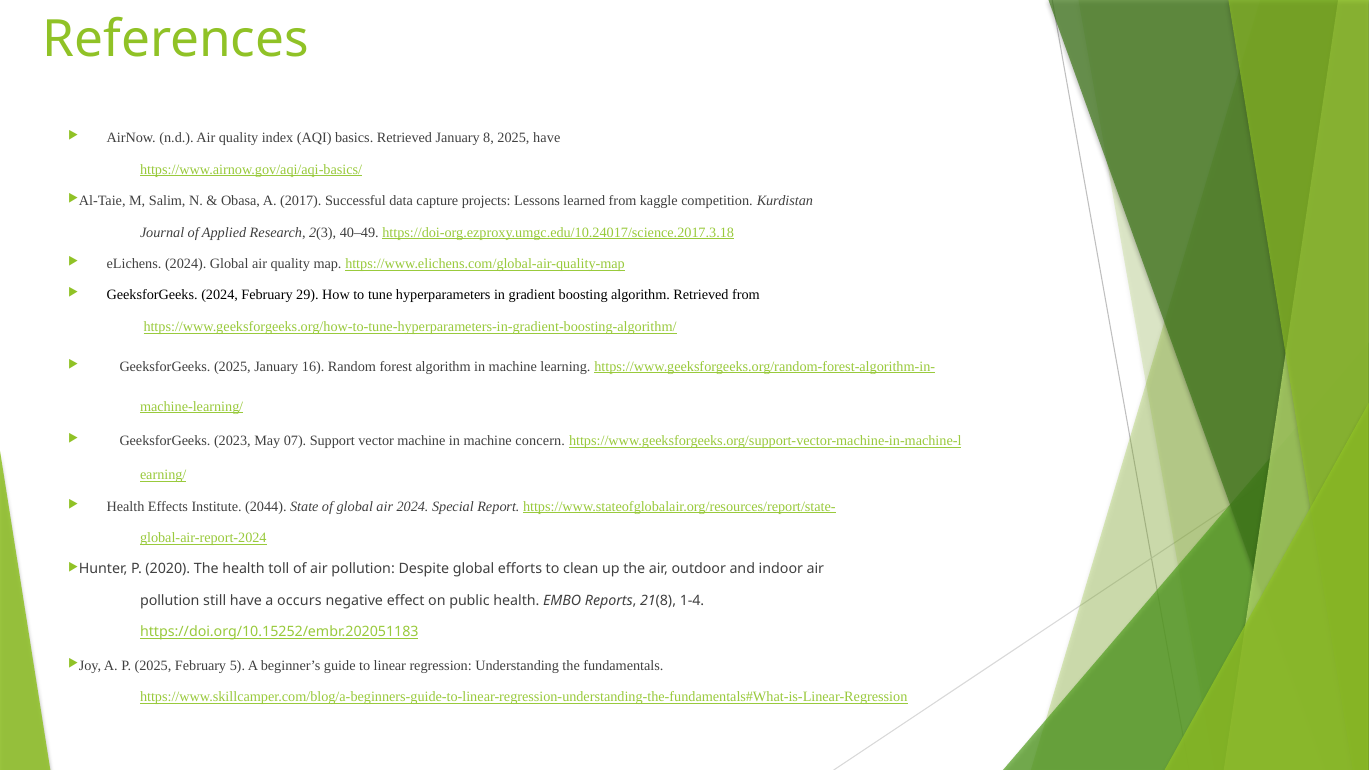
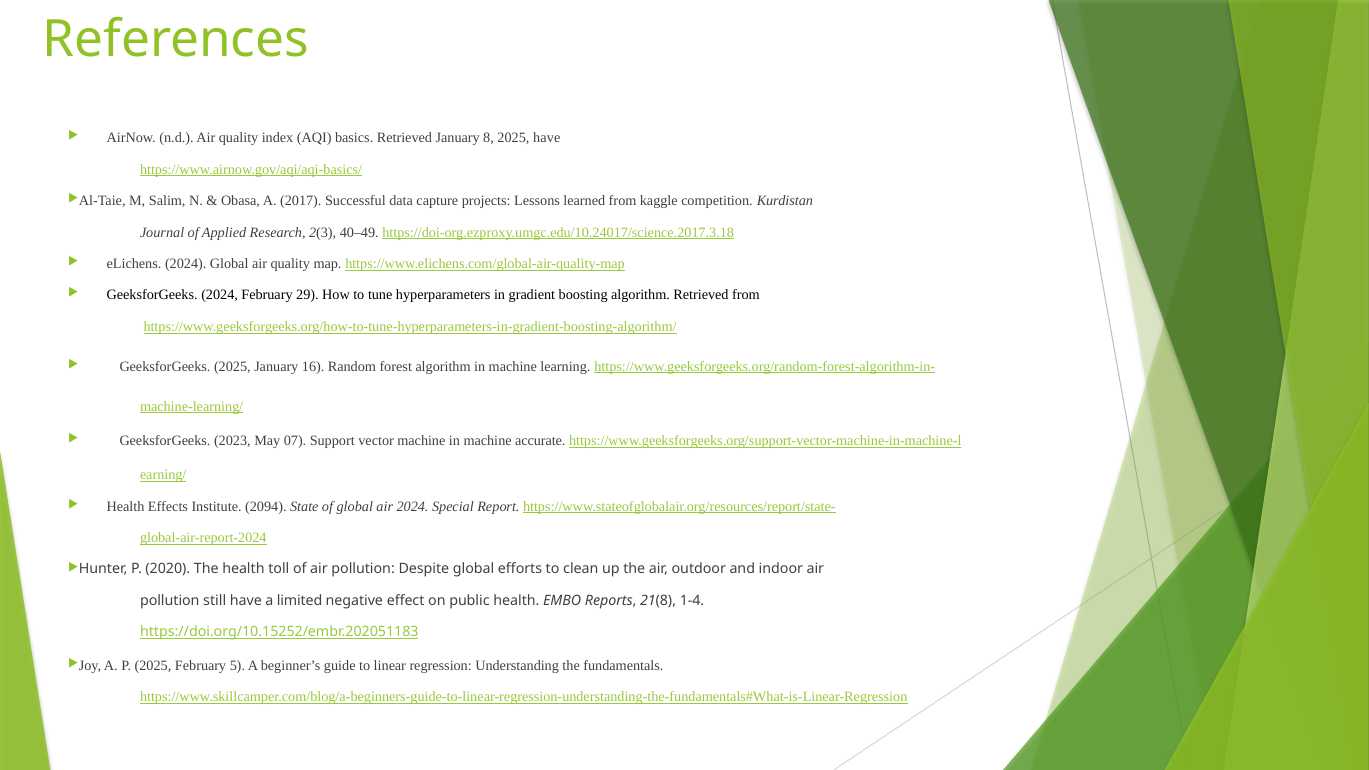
concern: concern -> accurate
2044: 2044 -> 2094
occurs: occurs -> limited
